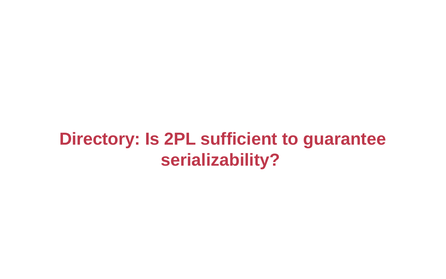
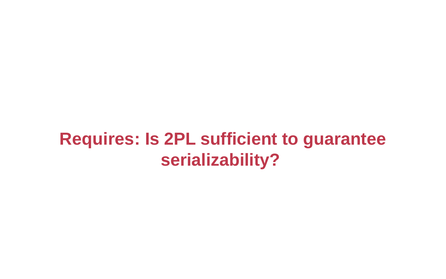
Directory: Directory -> Requires
